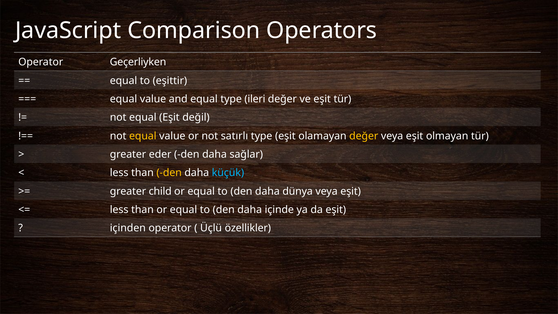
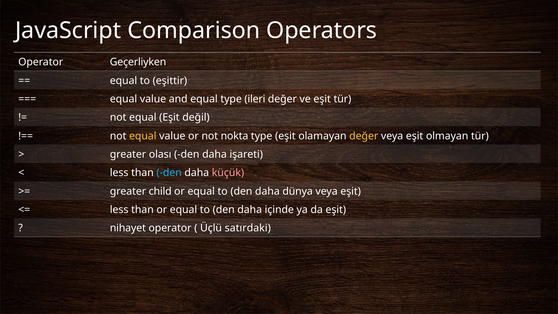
satırlı: satırlı -> nokta
eder: eder -> olası
sağlar: sağlar -> işareti
den at (169, 173) colour: yellow -> light blue
küçük colour: light blue -> pink
içinden: içinden -> nihayet
özellikler: özellikler -> satırdaki
